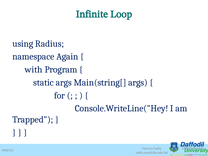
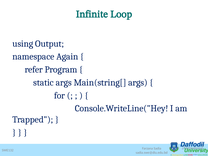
Radius: Radius -> Output
with: with -> refer
